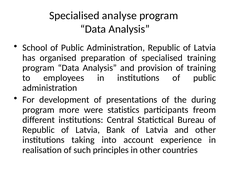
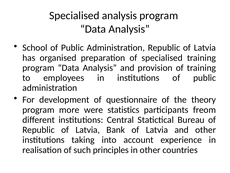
Specialised analyse: analyse -> analysis
presentations: presentations -> questionnaire
during: during -> theory
